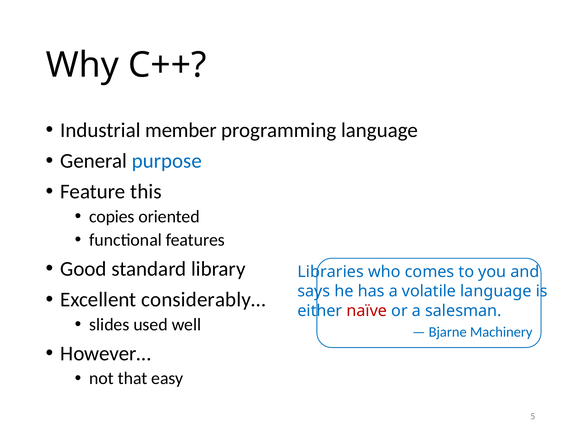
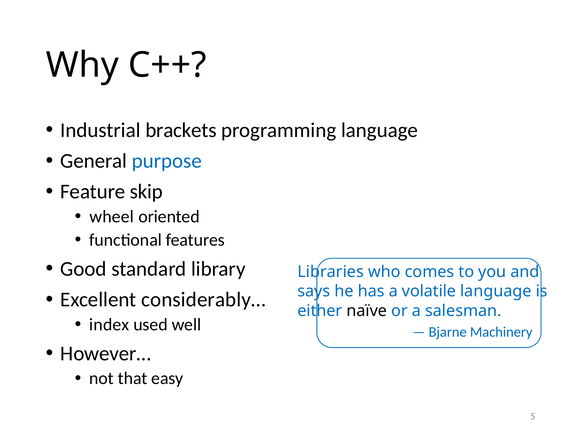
member: member -> brackets
this: this -> skip
copies: copies -> wheel
naïve colour: red -> black
slides: slides -> index
